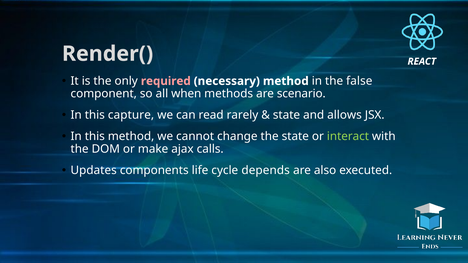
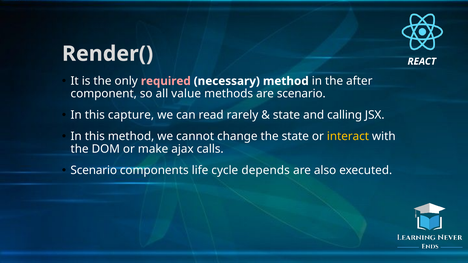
false: false -> after
when: when -> value
allows: allows -> calling
interact colour: light green -> yellow
Updates at (94, 171): Updates -> Scenario
